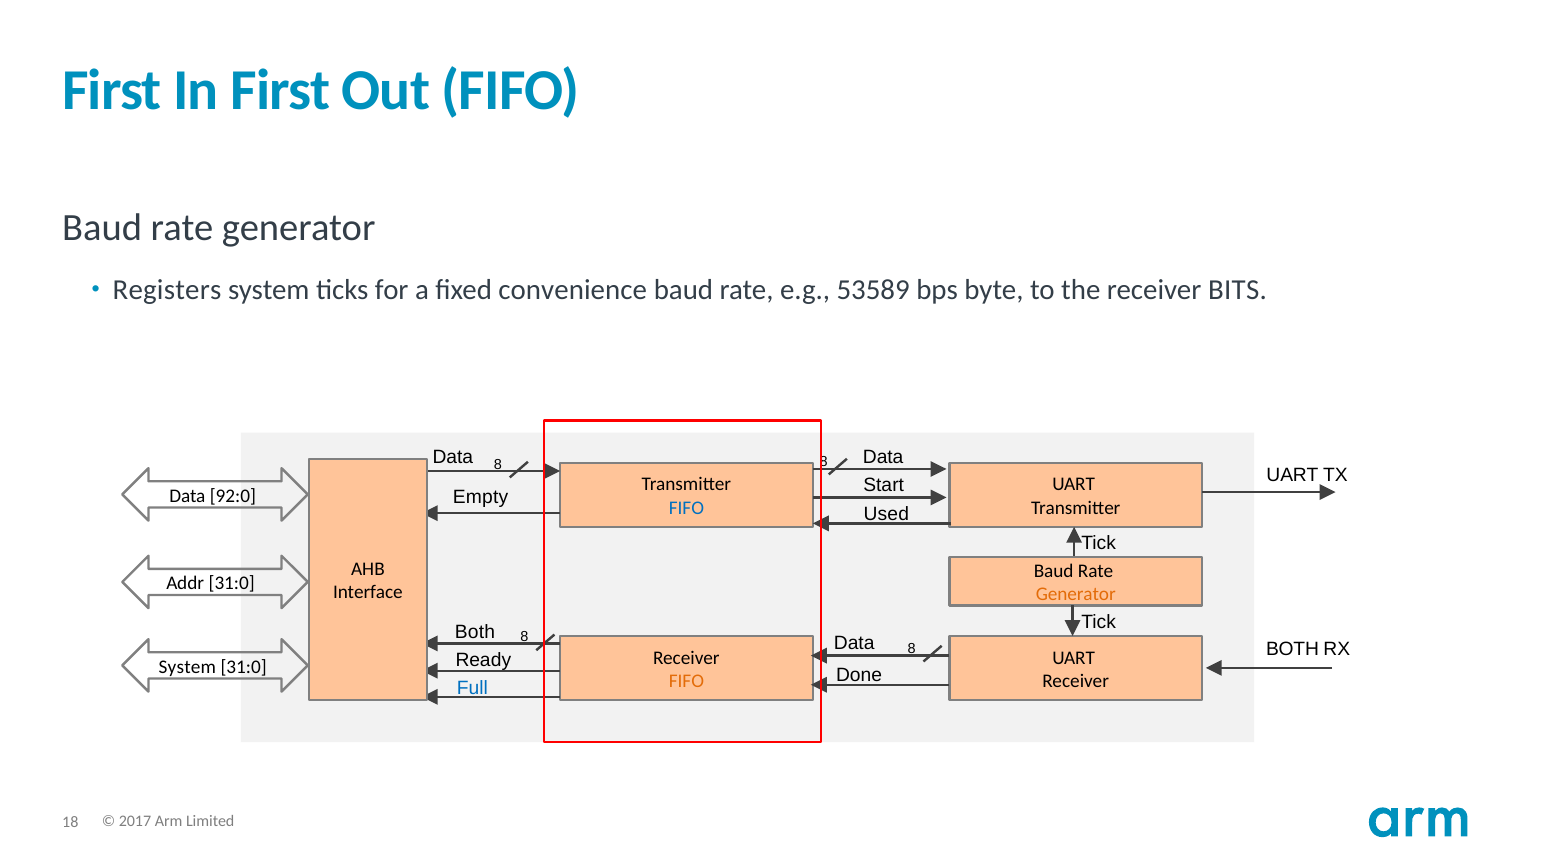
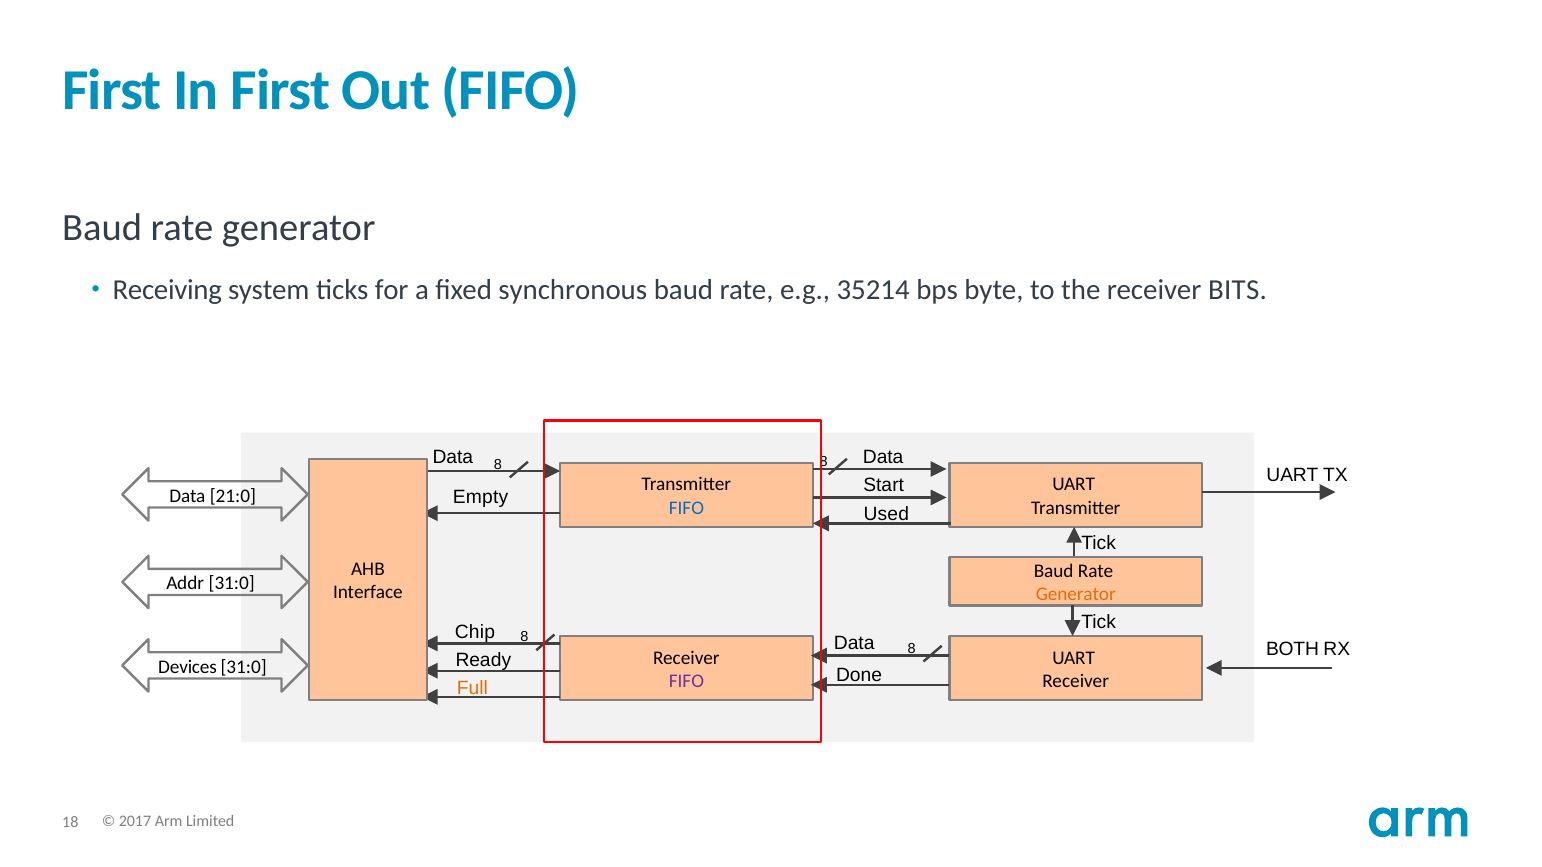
Registers: Registers -> Receiving
convenience: convenience -> synchronous
53589: 53589 -> 35214
92:0: 92:0 -> 21:0
Both at (475, 632): Both -> Chip
System at (187, 667): System -> Devices
FIFO at (686, 681) colour: orange -> purple
Full colour: blue -> orange
